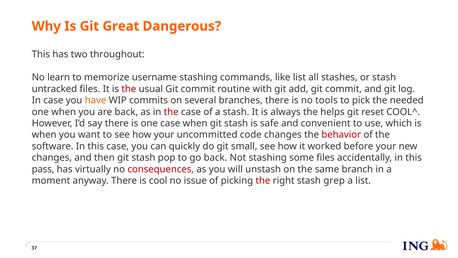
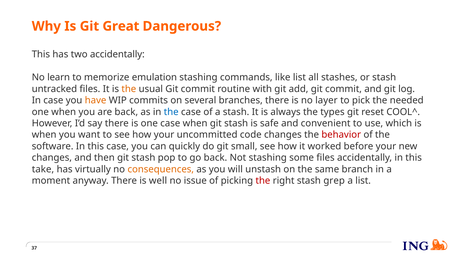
two throughout: throughout -> accidentally
username: username -> emulation
the at (129, 89) colour: red -> orange
tools: tools -> layer
the at (171, 112) colour: red -> blue
helps: helps -> types
pass: pass -> take
consequences colour: red -> orange
cool: cool -> well
